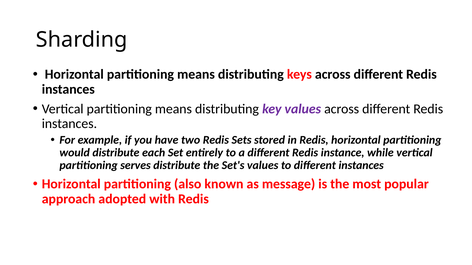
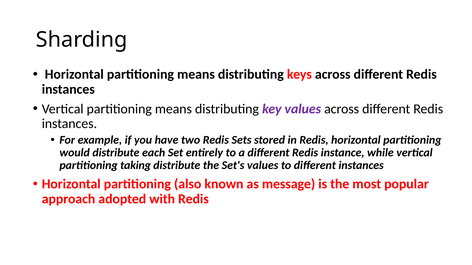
serves: serves -> taking
